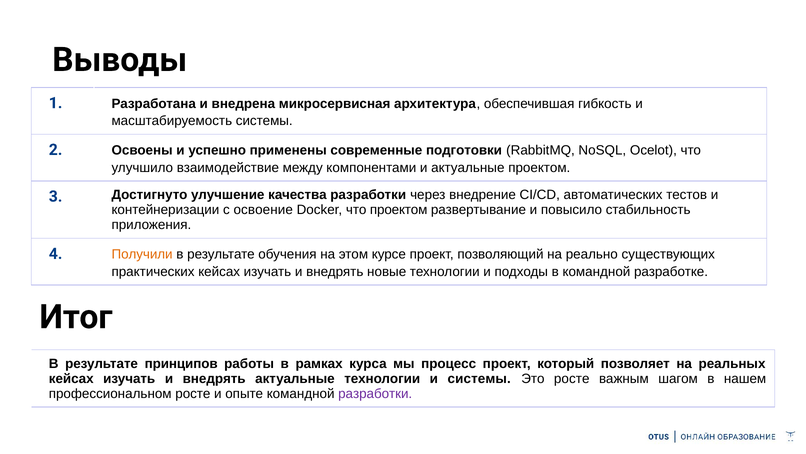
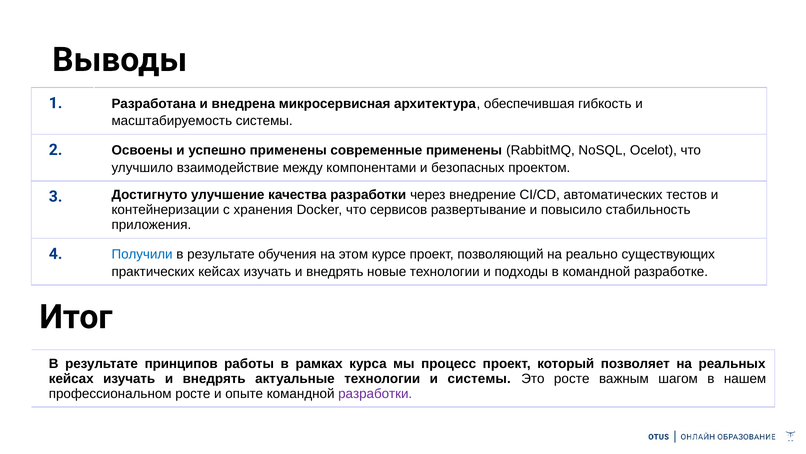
современные подготовки: подготовки -> применены
и актуальные: актуальные -> безопасных
освоение: освоение -> хранения
что проектом: проектом -> сервисов
Получили colour: orange -> blue
